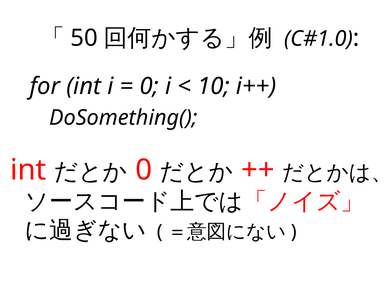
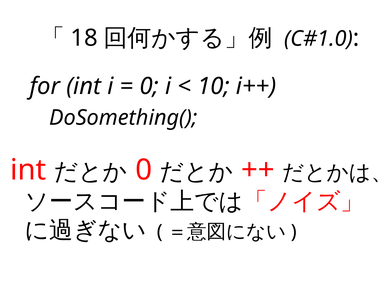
50: 50 -> 18
